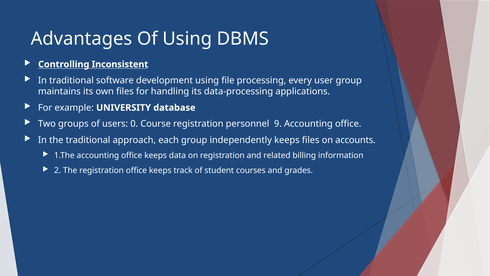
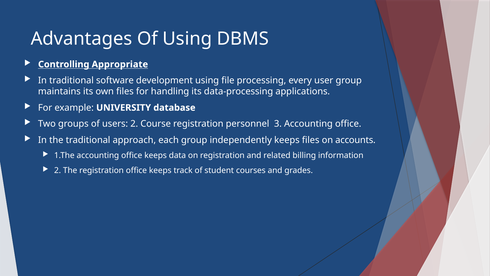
Inconsistent: Inconsistent -> Appropriate
users 0: 0 -> 2
9: 9 -> 3
